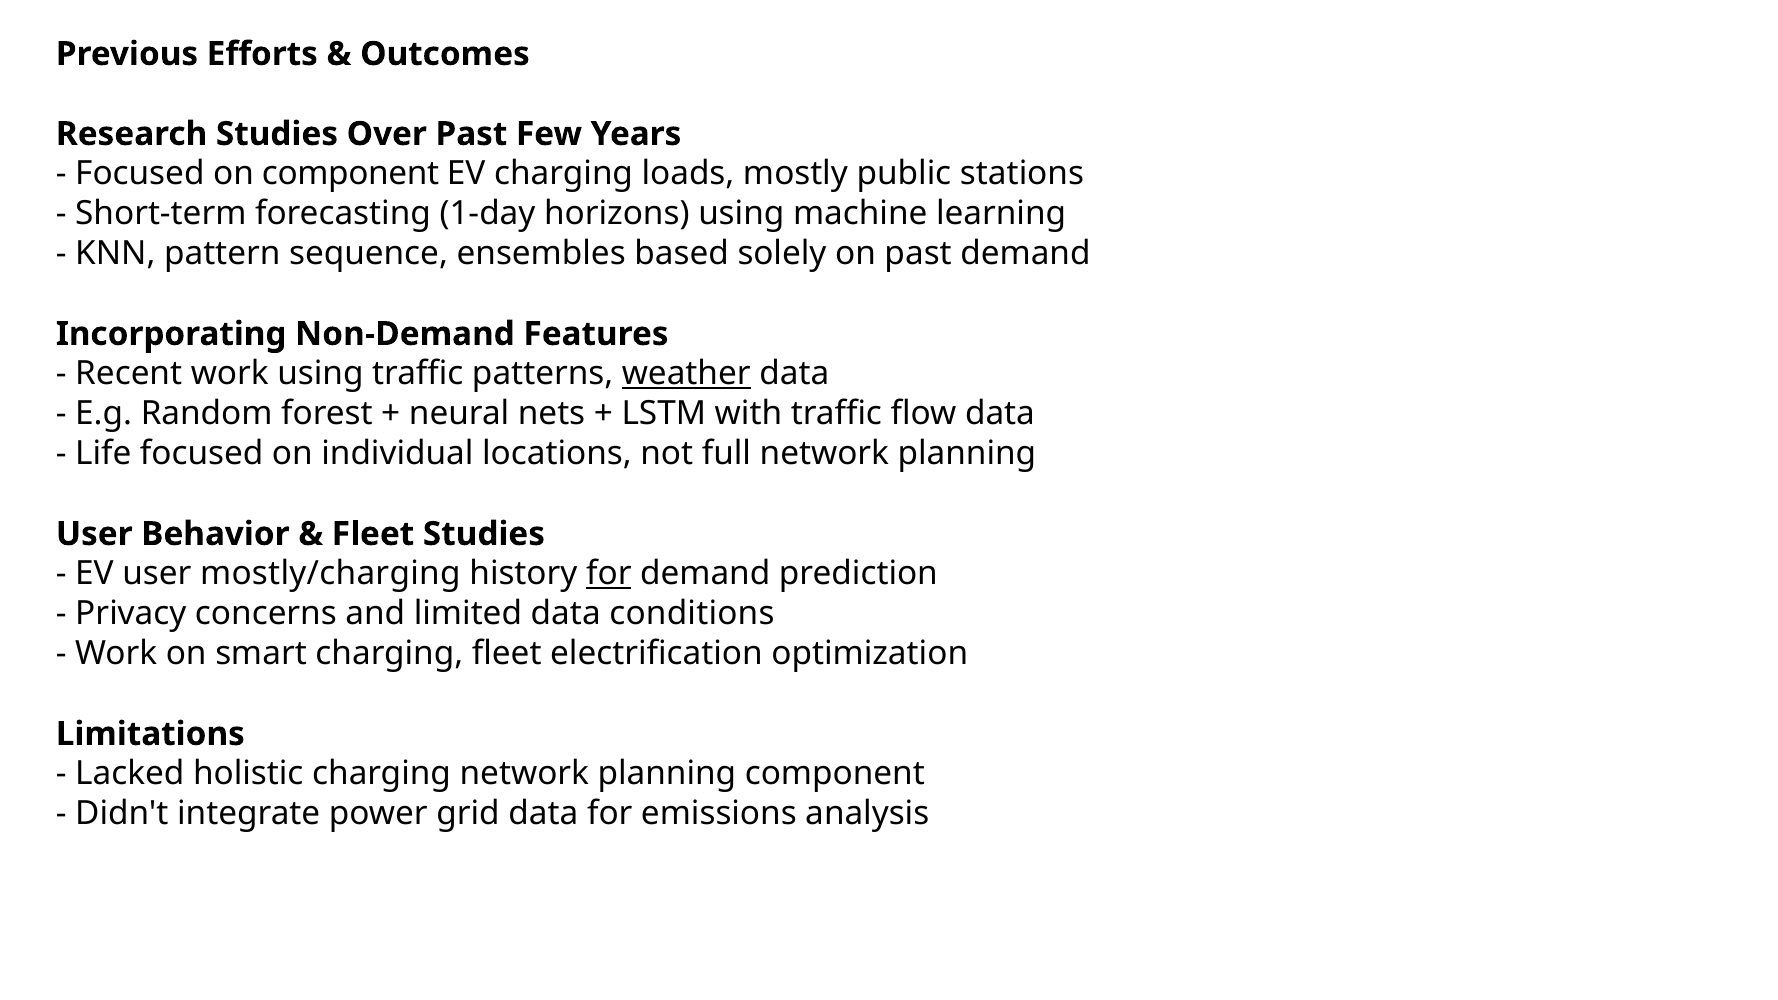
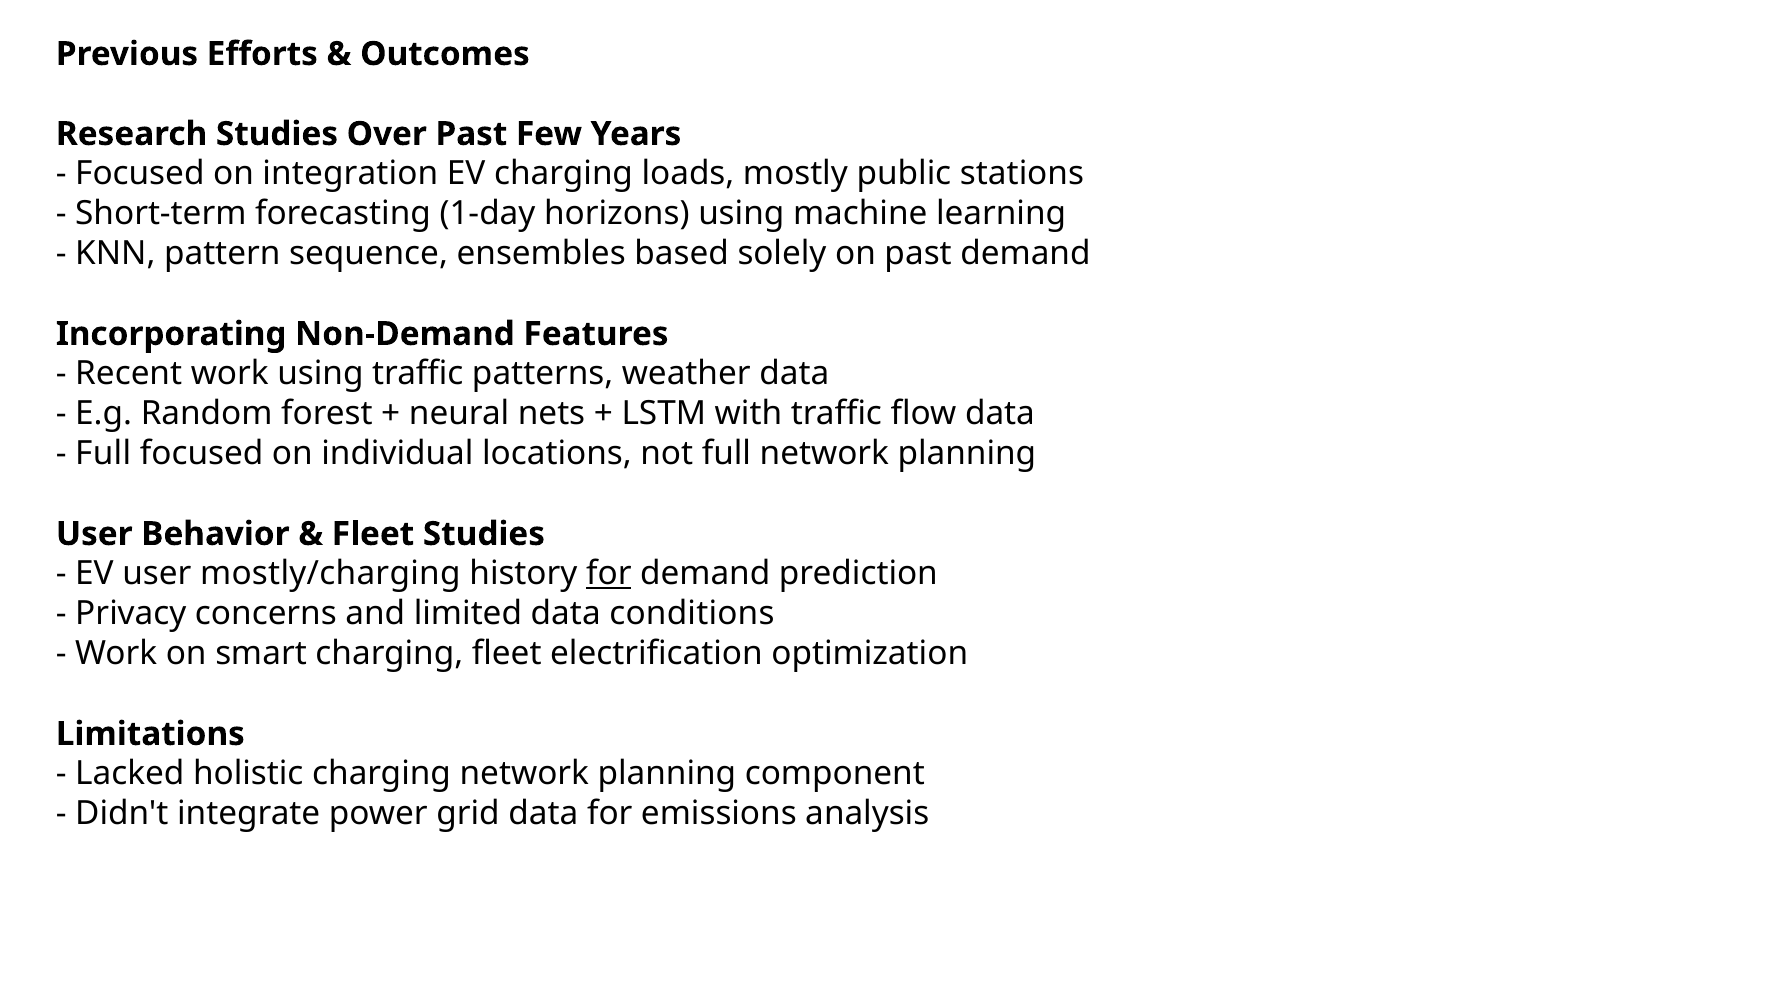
on component: component -> integration
weather underline: present -> none
Life at (103, 454): Life -> Full
